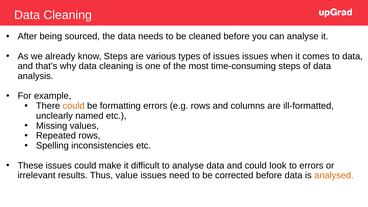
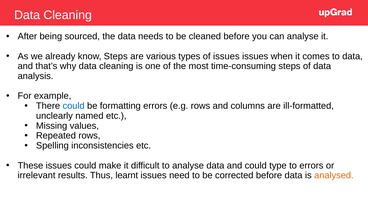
could at (74, 106) colour: orange -> blue
look: look -> type
value: value -> learnt
